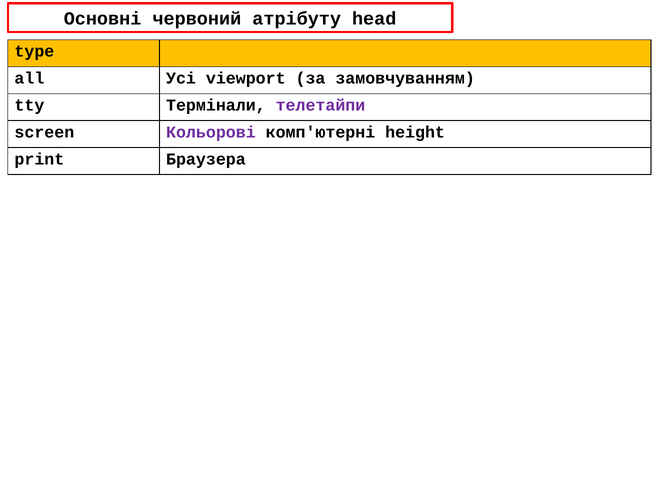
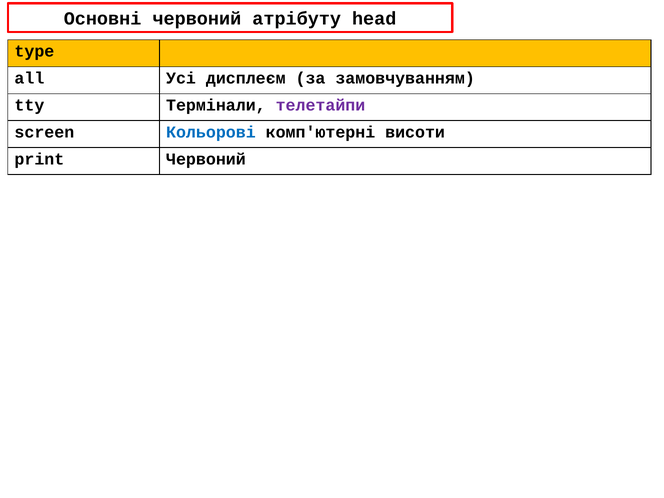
viewport: viewport -> дисплеєм
Кольорові colour: purple -> blue
height: height -> висоти
print Браузера: Браузера -> Червоний
